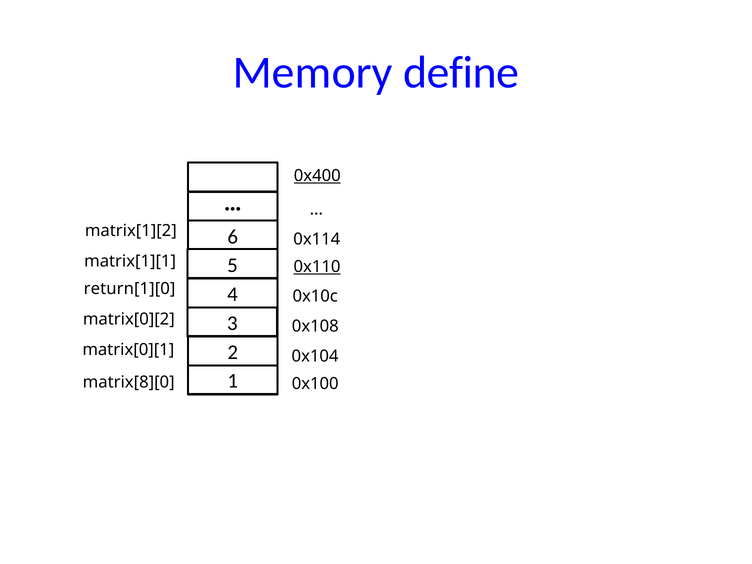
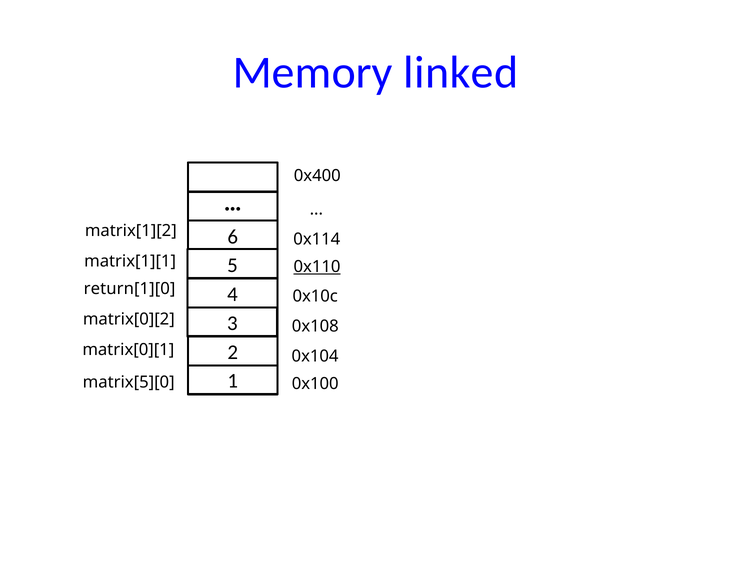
define: define -> linked
0x400 underline: present -> none
matrix[8][0: matrix[8][0 -> matrix[5][0
